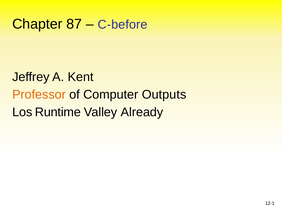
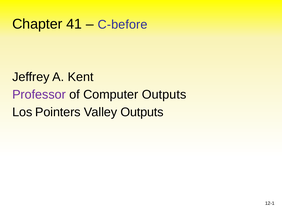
87: 87 -> 41
Professor colour: orange -> purple
Runtime: Runtime -> Pointers
Valley Already: Already -> Outputs
